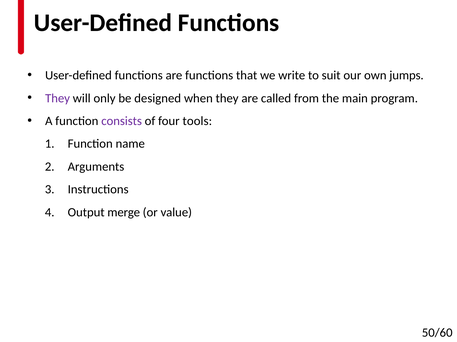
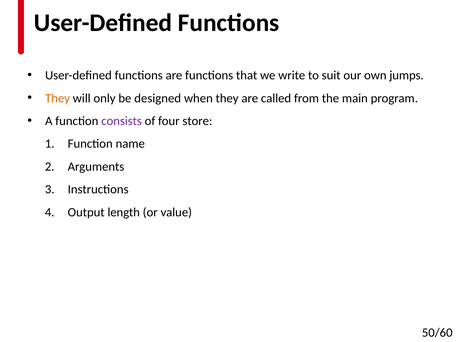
They at (58, 98) colour: purple -> orange
tools: tools -> store
merge: merge -> length
